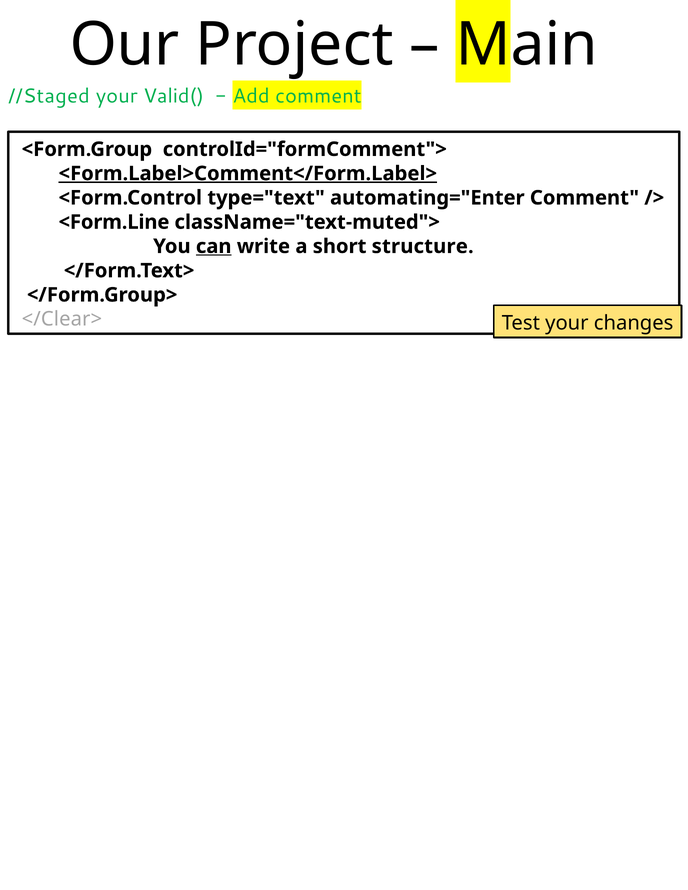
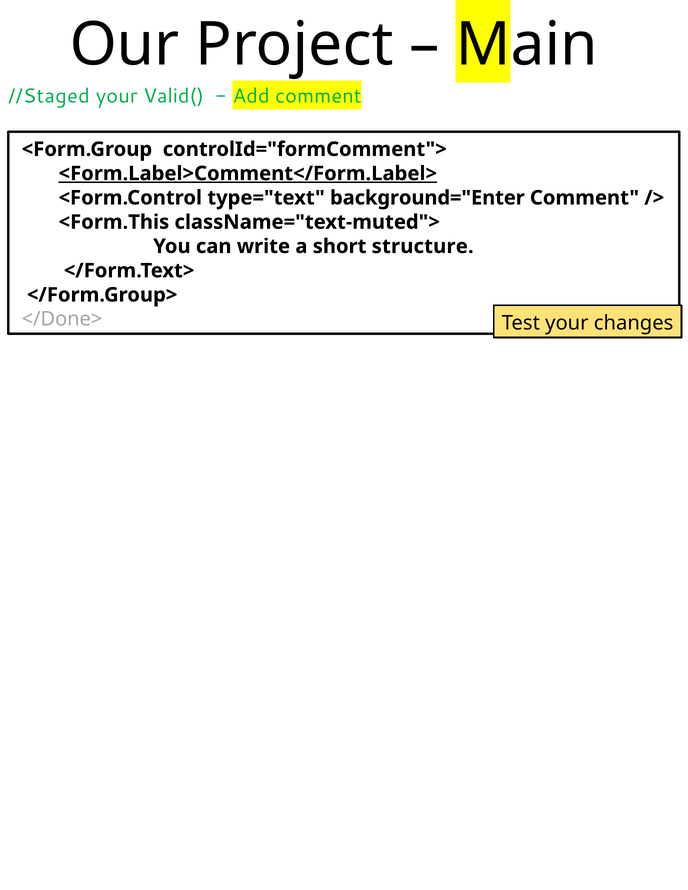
automating="Enter: automating="Enter -> background="Enter
<Form.Line: <Form.Line -> <Form.This
can underline: present -> none
</Clear>: </Clear> -> </Done>
